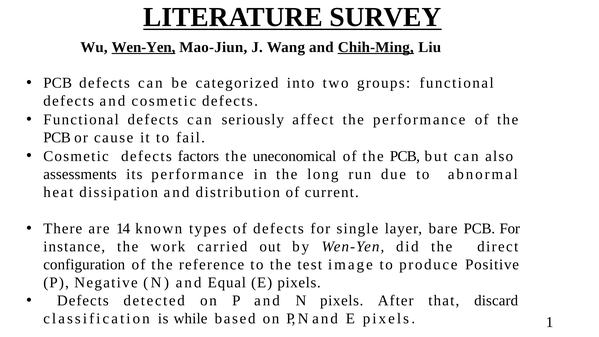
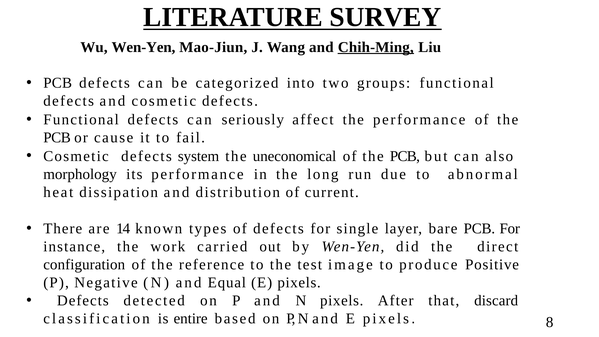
Wen-Yen at (143, 47) underline: present -> none
factors: factors -> system
assessments: assessments -> morphology
while: while -> entire
1: 1 -> 8
